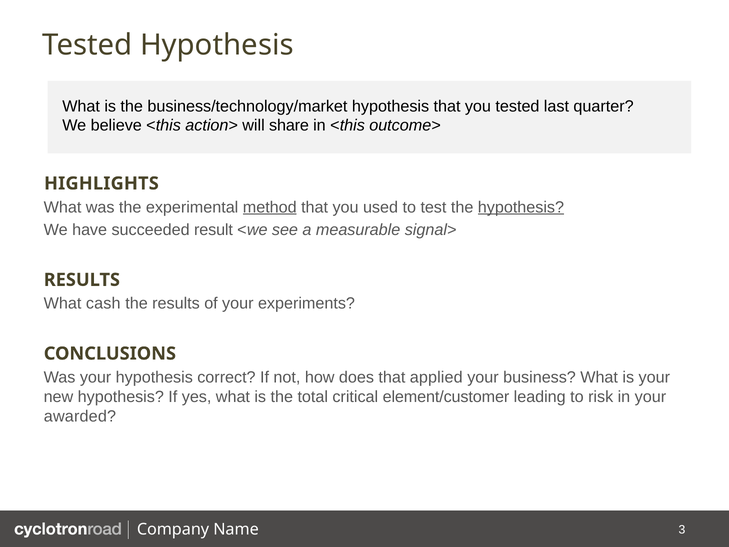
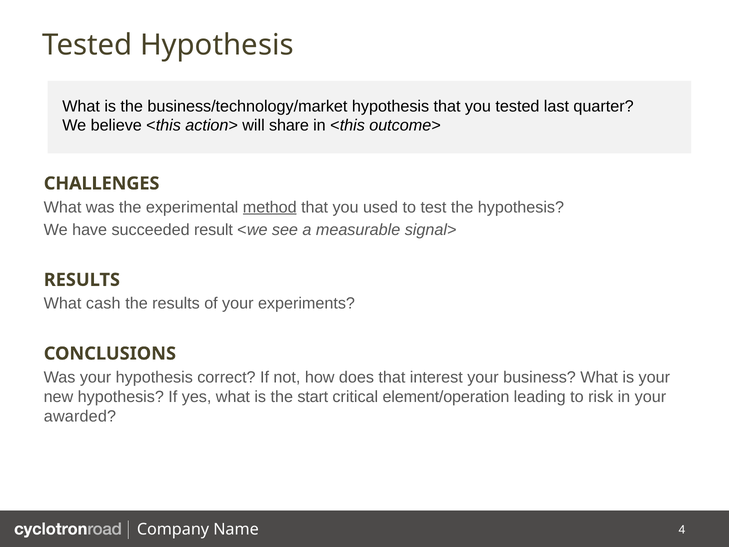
HIGHLIGHTS: HIGHLIGHTS -> CHALLENGES
hypothesis at (521, 207) underline: present -> none
applied: applied -> interest
total: total -> start
element/customer: element/customer -> element/operation
3: 3 -> 4
